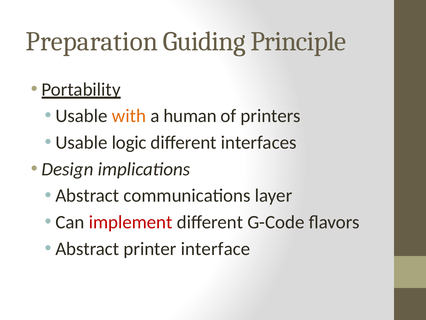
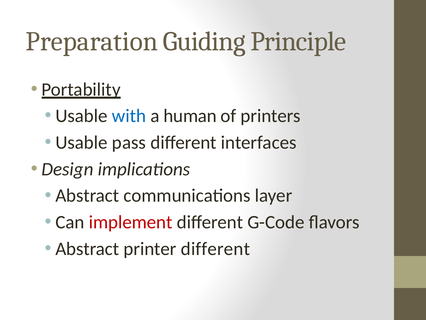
with colour: orange -> blue
logic: logic -> pass
printer interface: interface -> different
